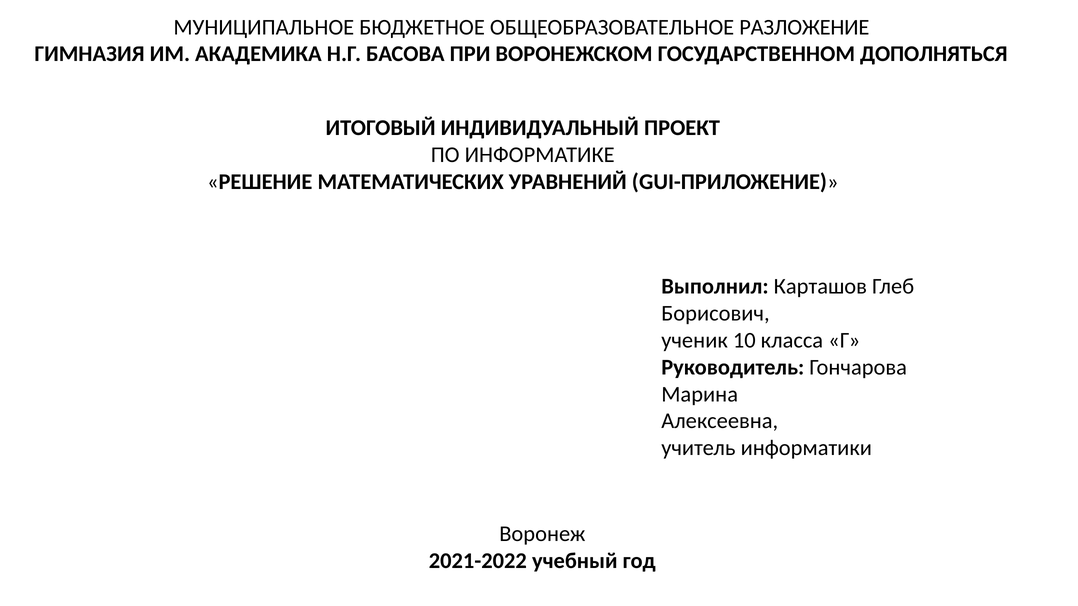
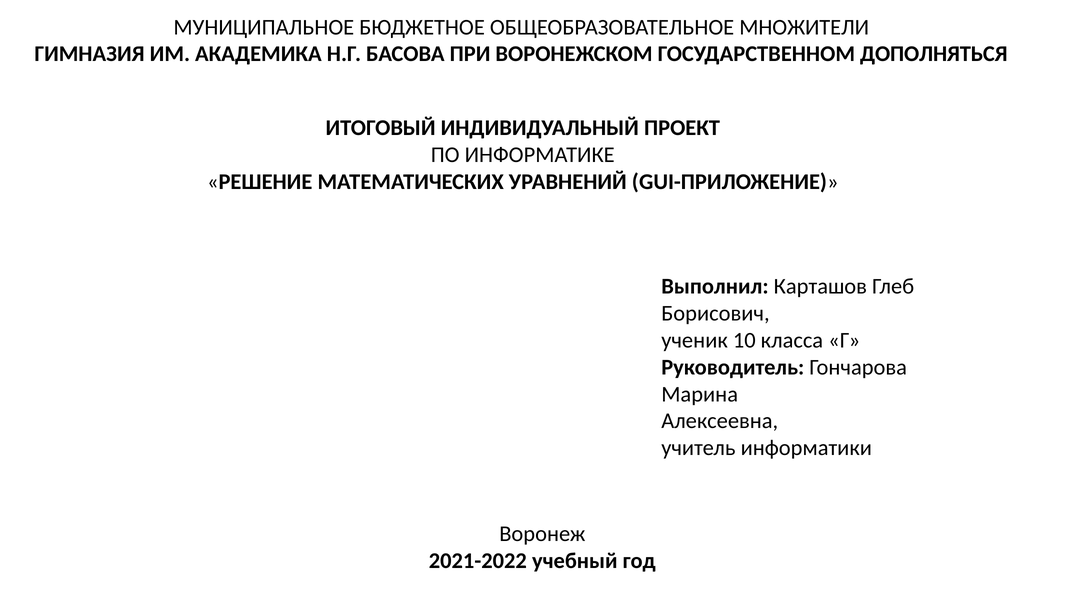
РАЗЛОЖЕНИЕ: РАЗЛОЖЕНИЕ -> МНОЖИТЕЛИ
